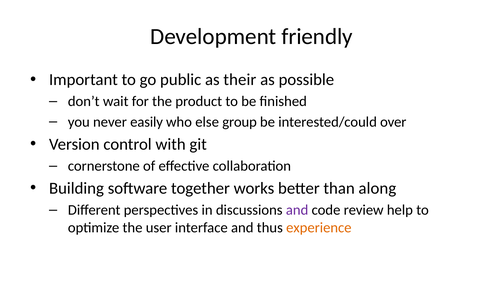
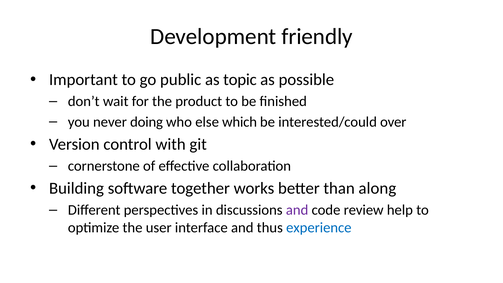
their: their -> topic
easily: easily -> doing
group: group -> which
experience colour: orange -> blue
